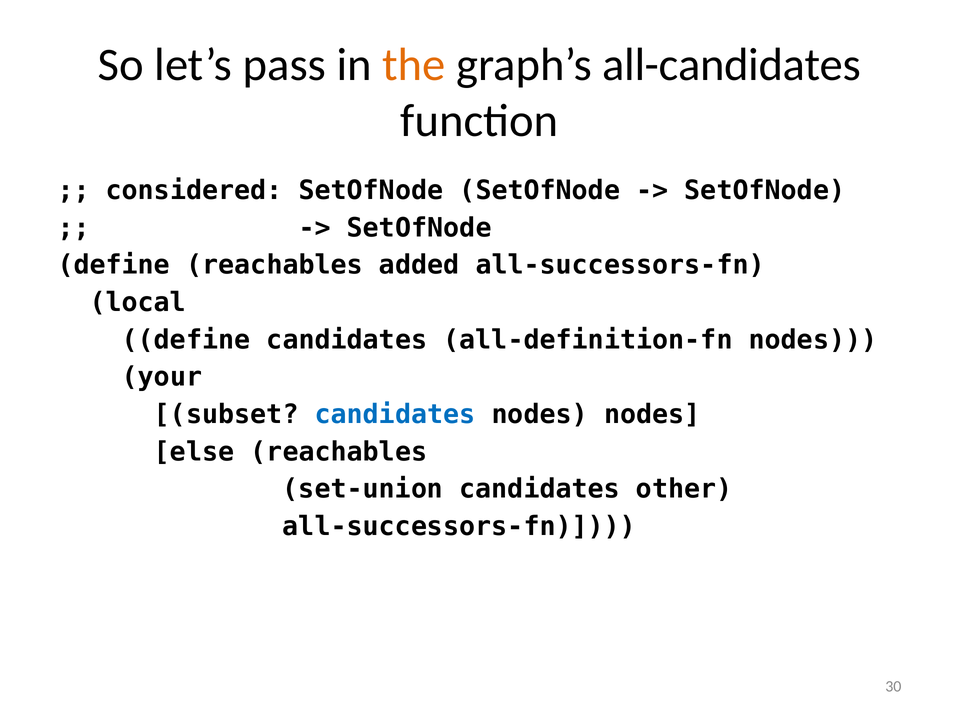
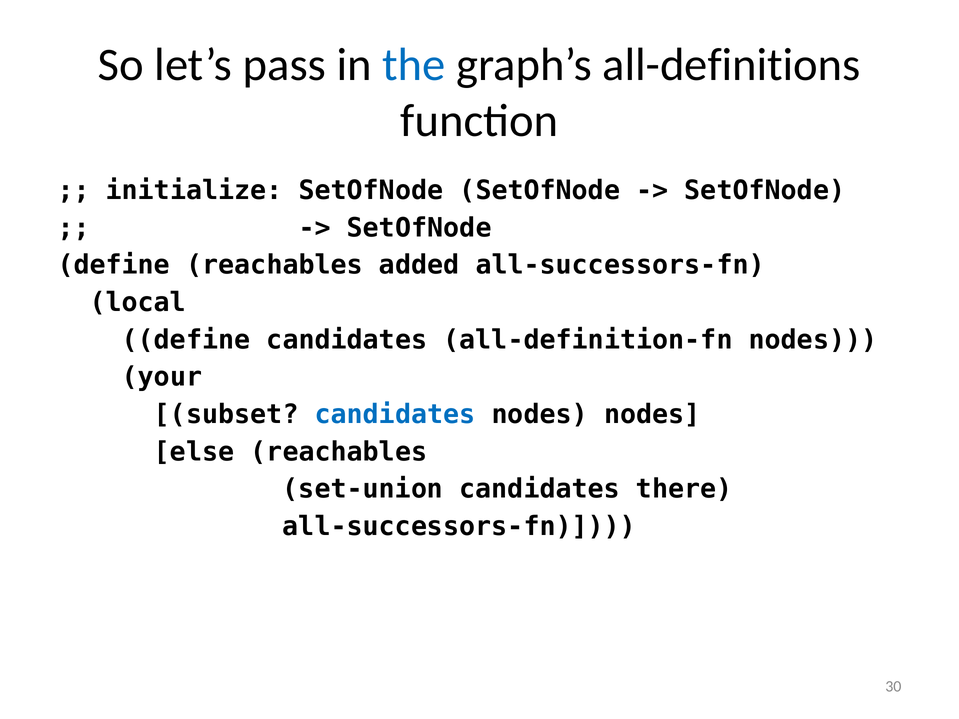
the colour: orange -> blue
all-candidates: all-candidates -> all-definitions
considered: considered -> initialize
other: other -> there
